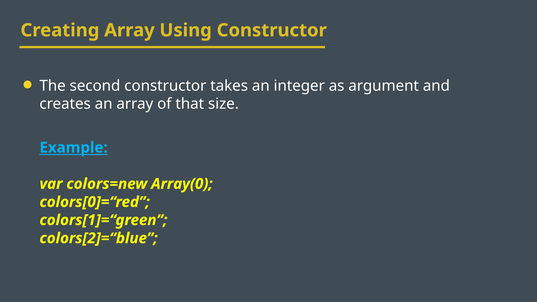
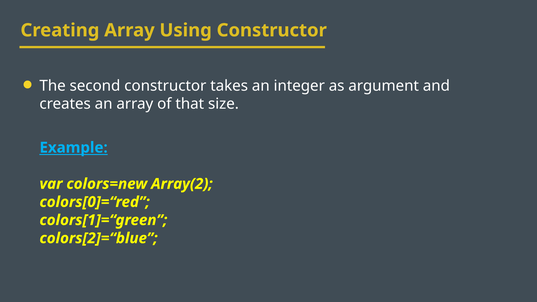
Array(0: Array(0 -> Array(2
